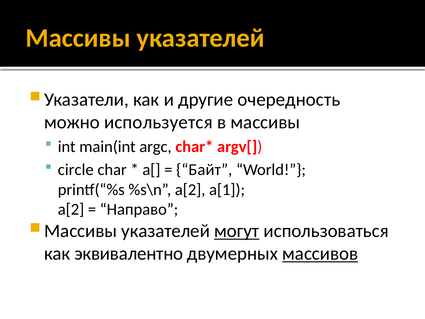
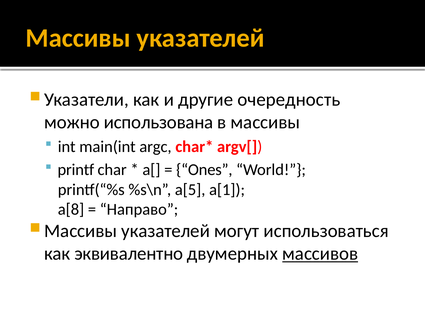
используется: используется -> использована
circle: circle -> printf
Байт: Байт -> Ones
%s\n a[2: a[2 -> a[5
a[2 at (71, 209): a[2 -> a[8
могут underline: present -> none
